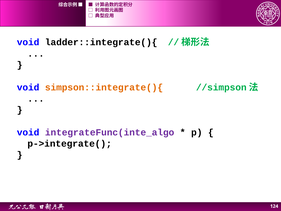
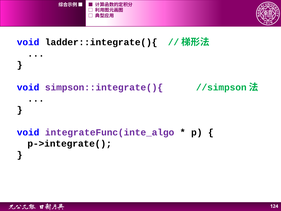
simpson::integrate(){ colour: orange -> purple
